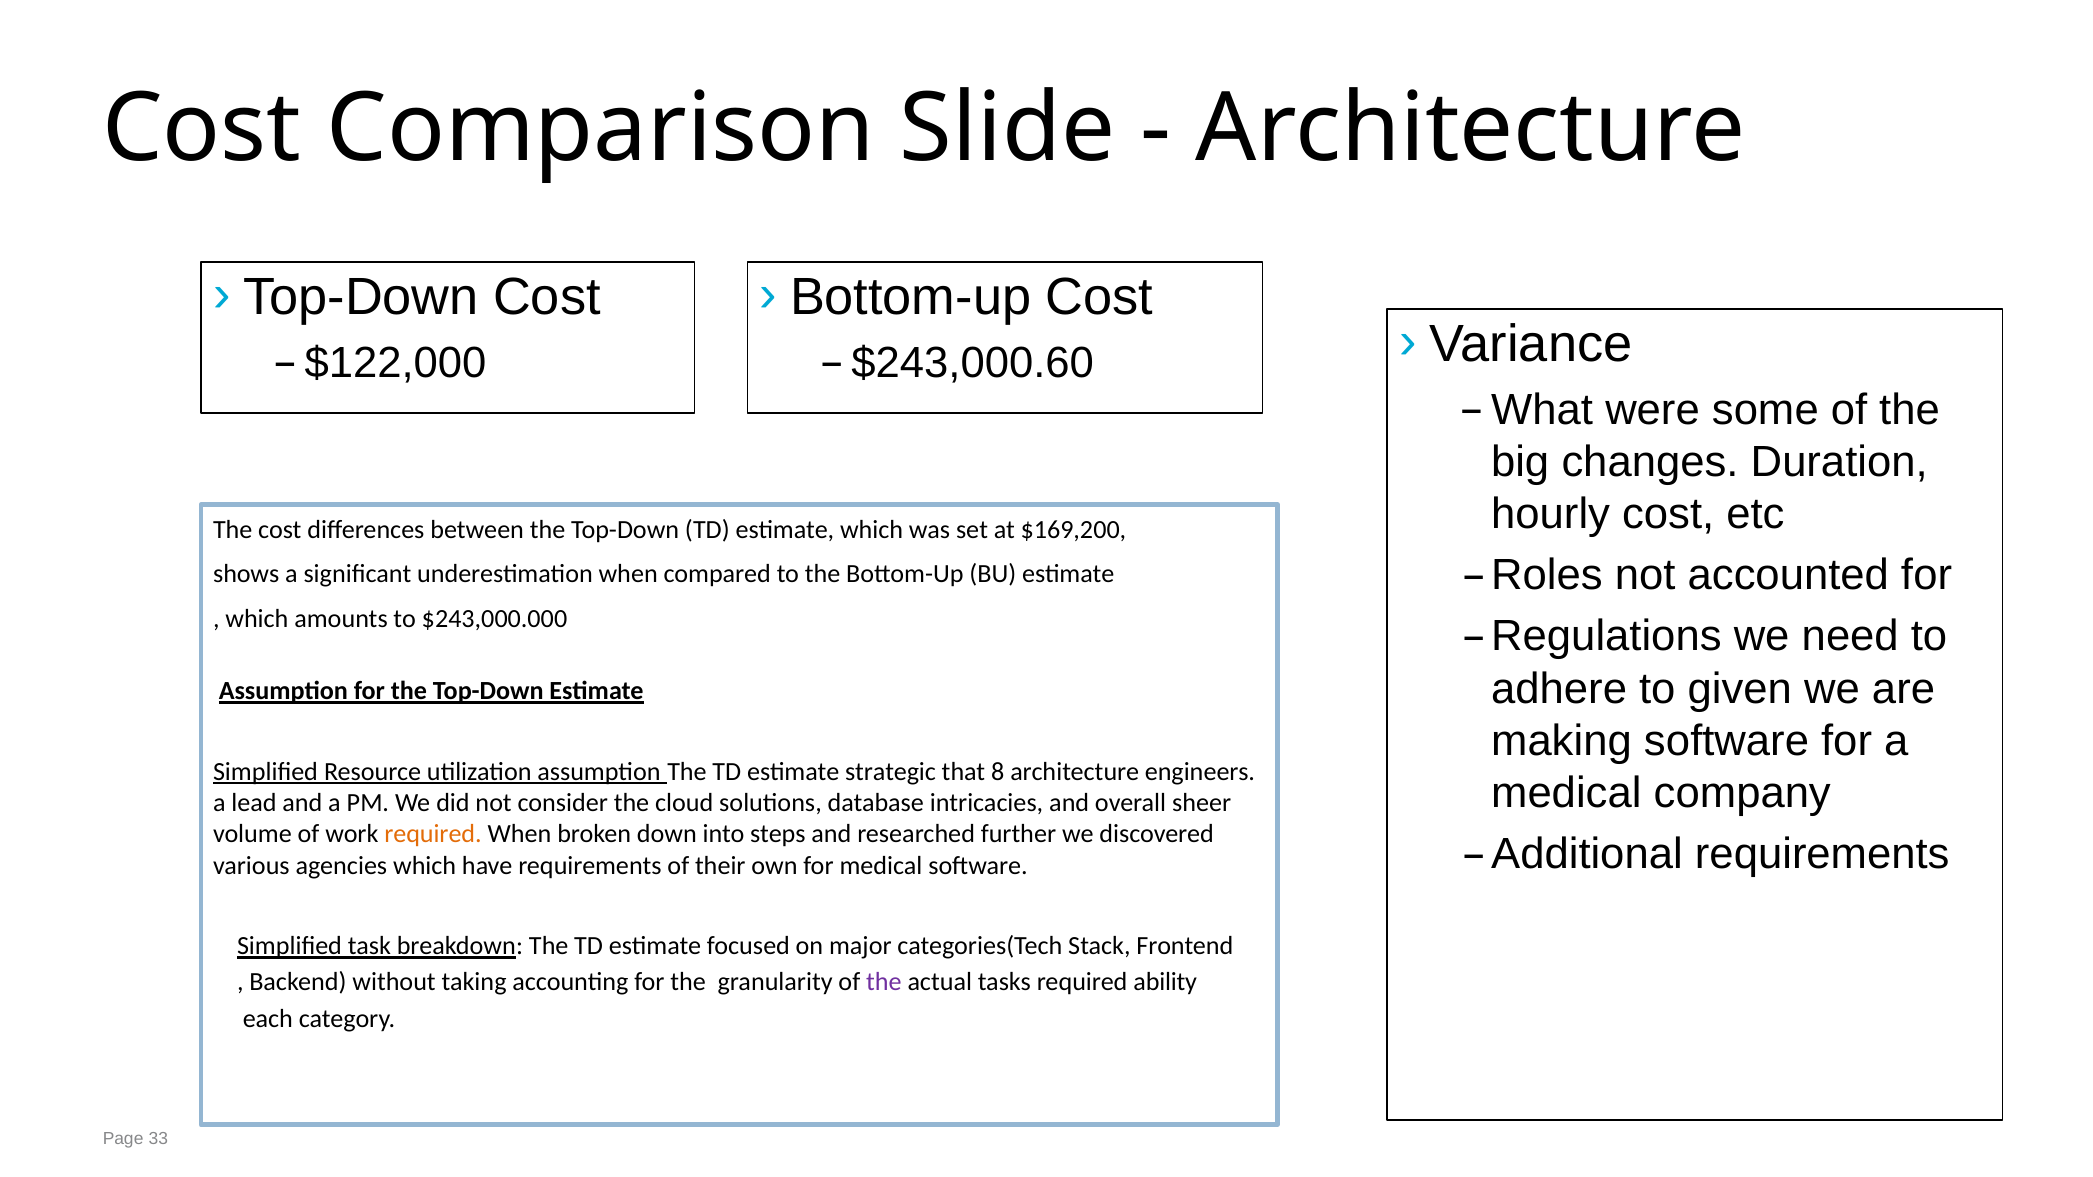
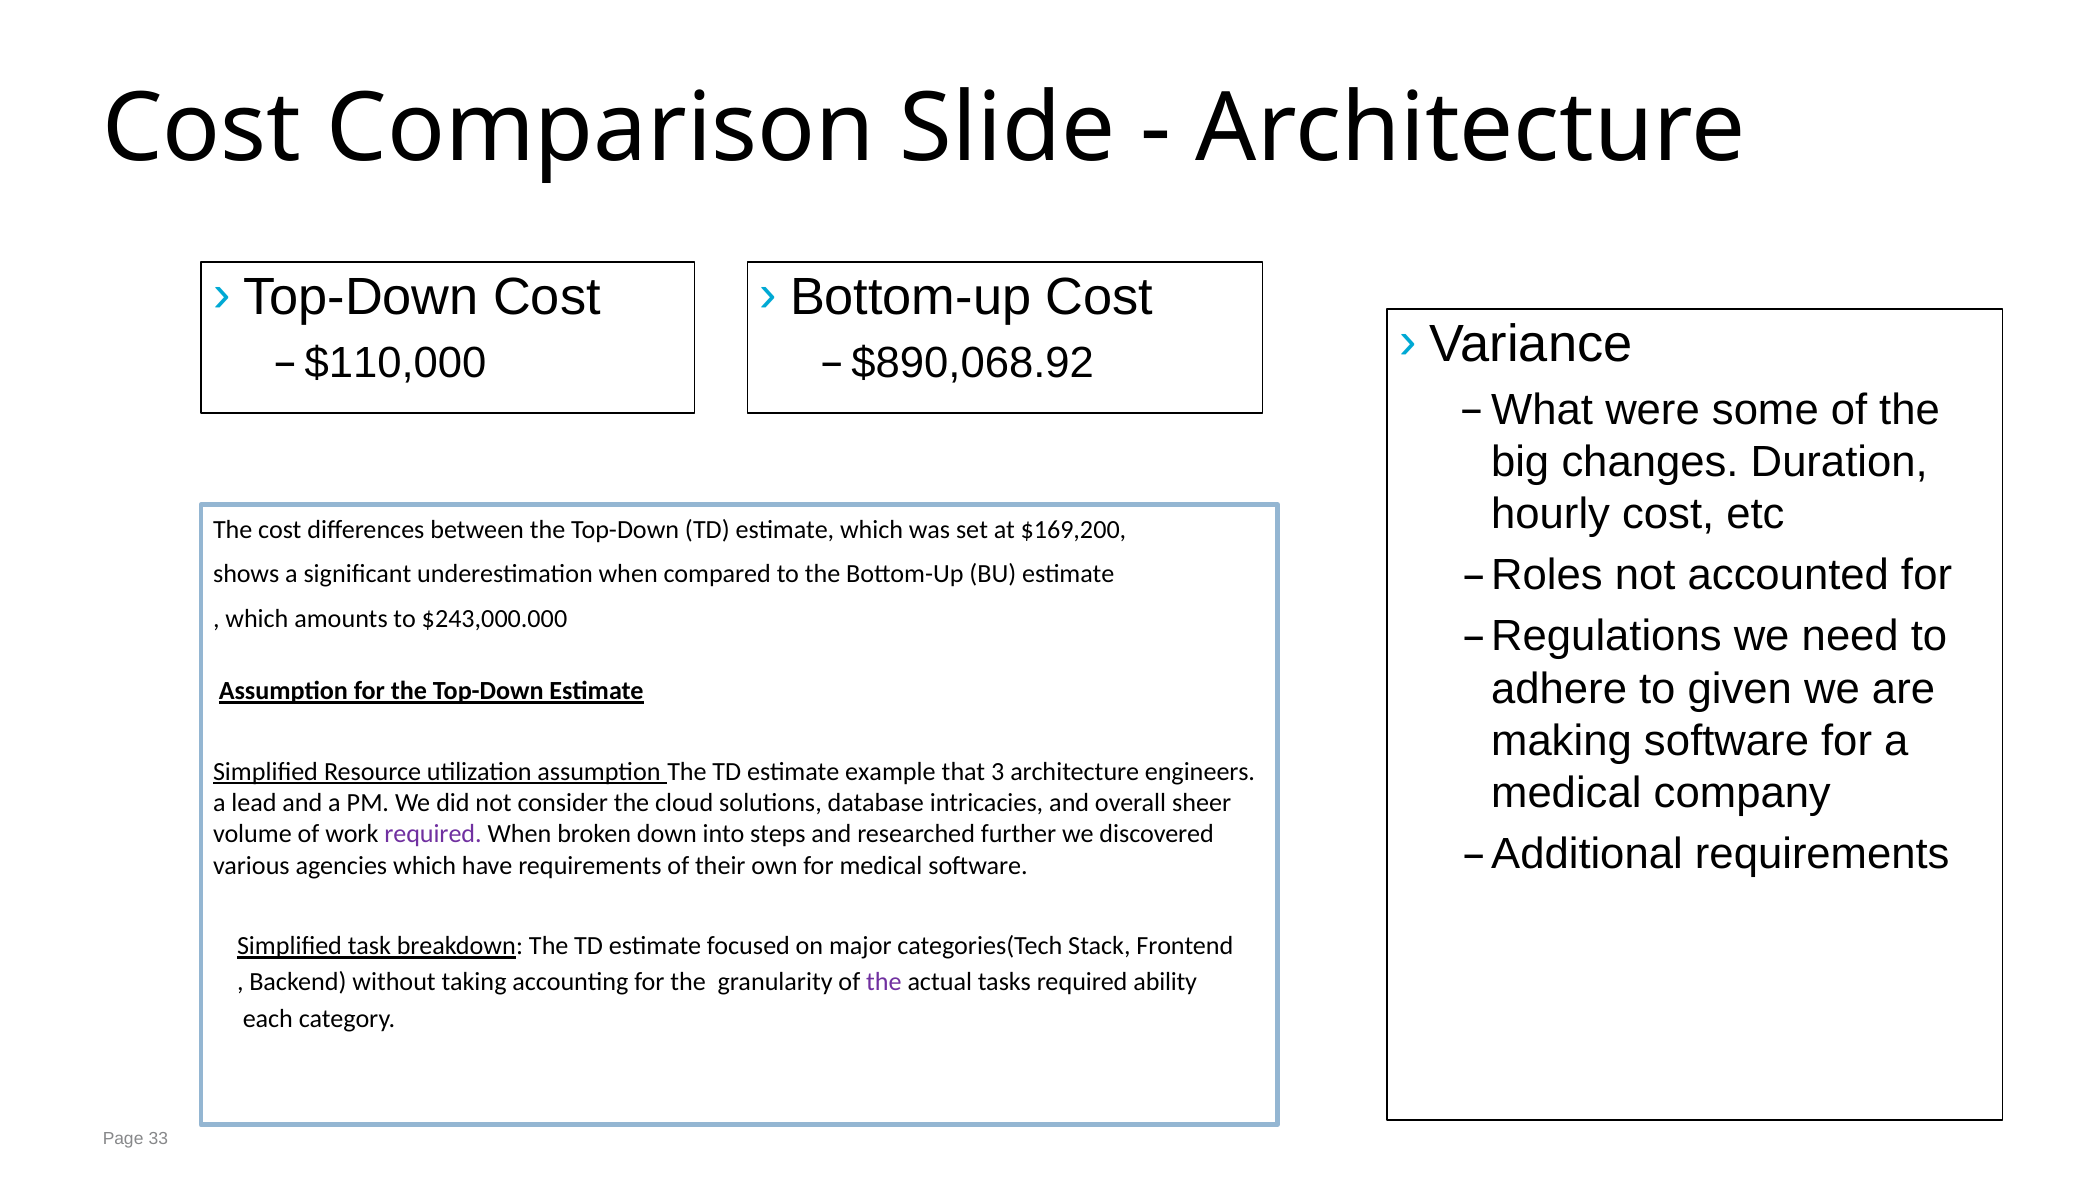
$122,000: $122,000 -> $110,000
$243,000.60: $243,000.60 -> $890,068.92
strategic: strategic -> example
8: 8 -> 3
required at (433, 835) colour: orange -> purple
